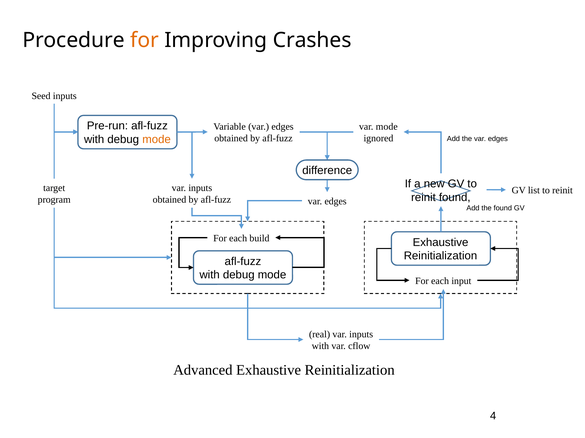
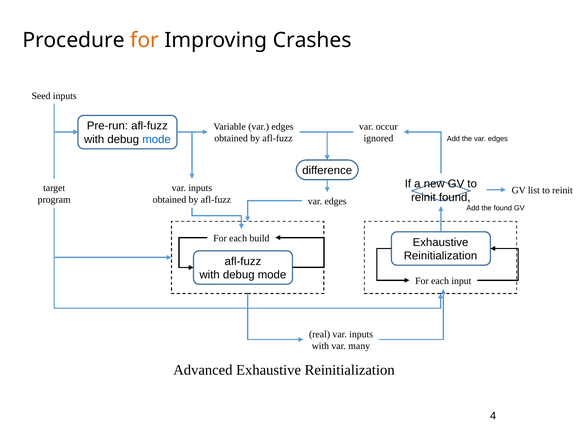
var mode: mode -> occur
mode at (157, 140) colour: orange -> blue
cflow: cflow -> many
